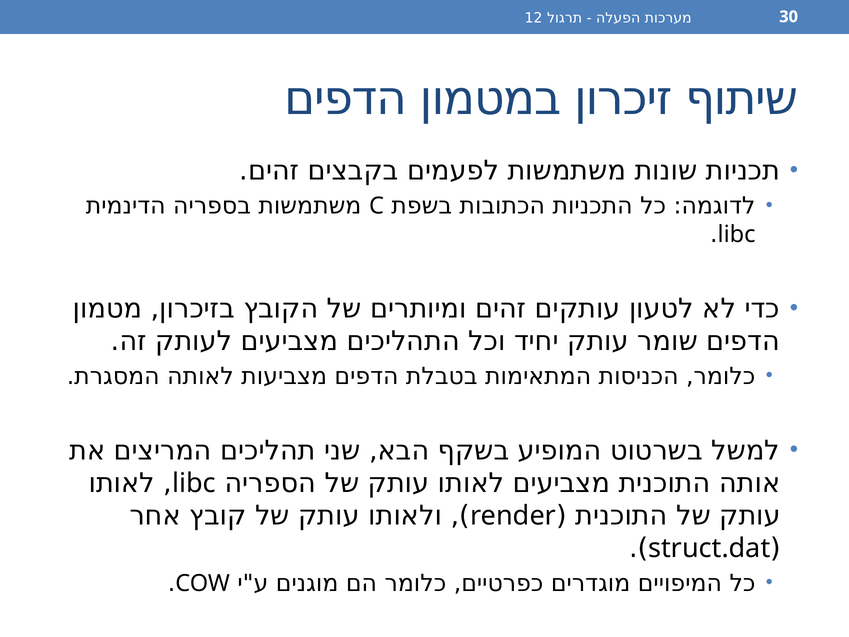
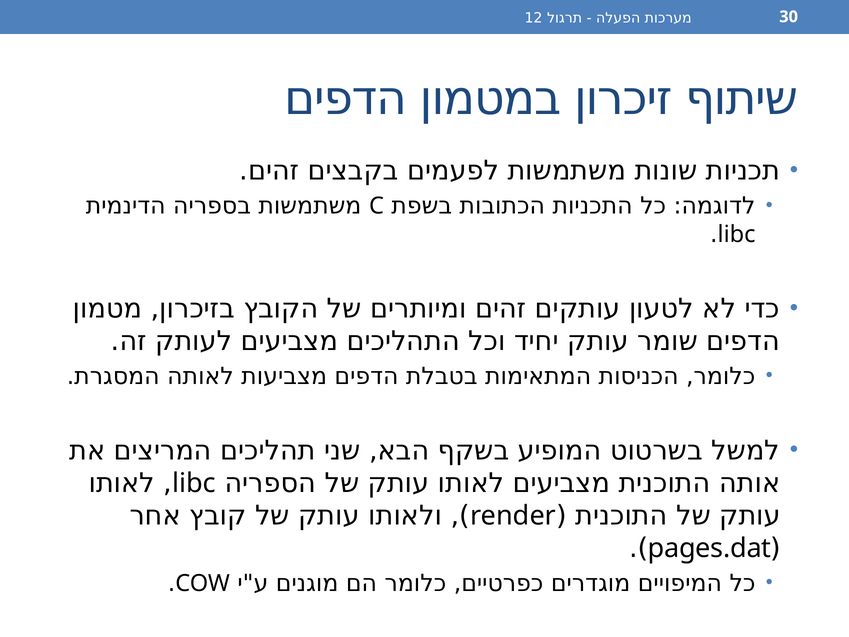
struct.dat: struct.dat -> pages.dat
